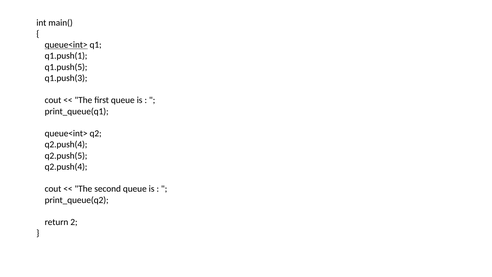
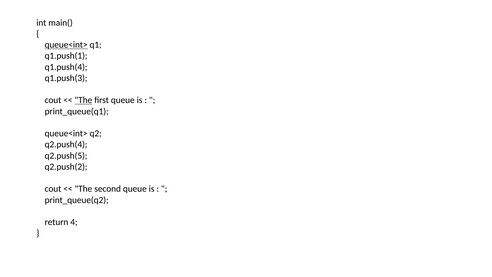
q1.push(5: q1.push(5 -> q1.push(4
The at (83, 100) underline: none -> present
q2.push(4 at (66, 167): q2.push(4 -> q2.push(2
2: 2 -> 4
